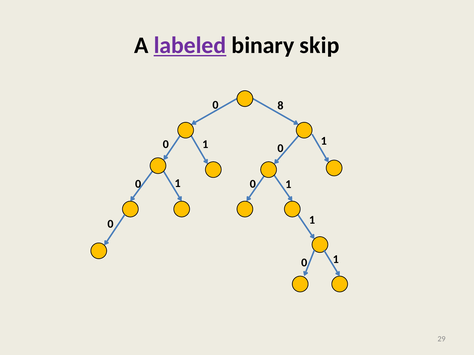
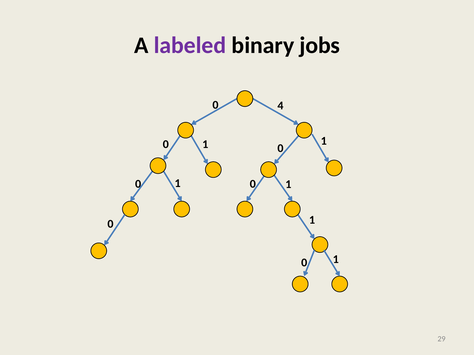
labeled underline: present -> none
skip: skip -> jobs
8: 8 -> 4
